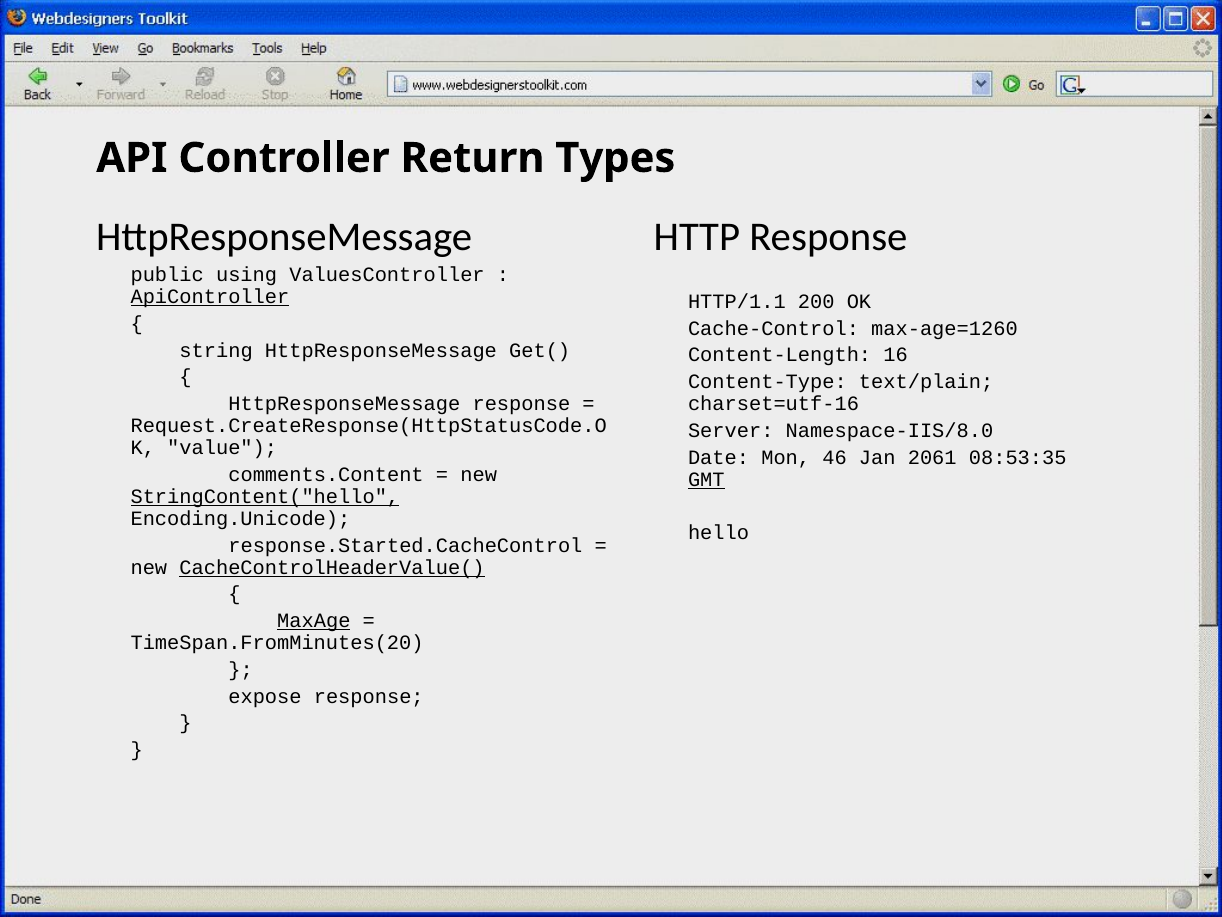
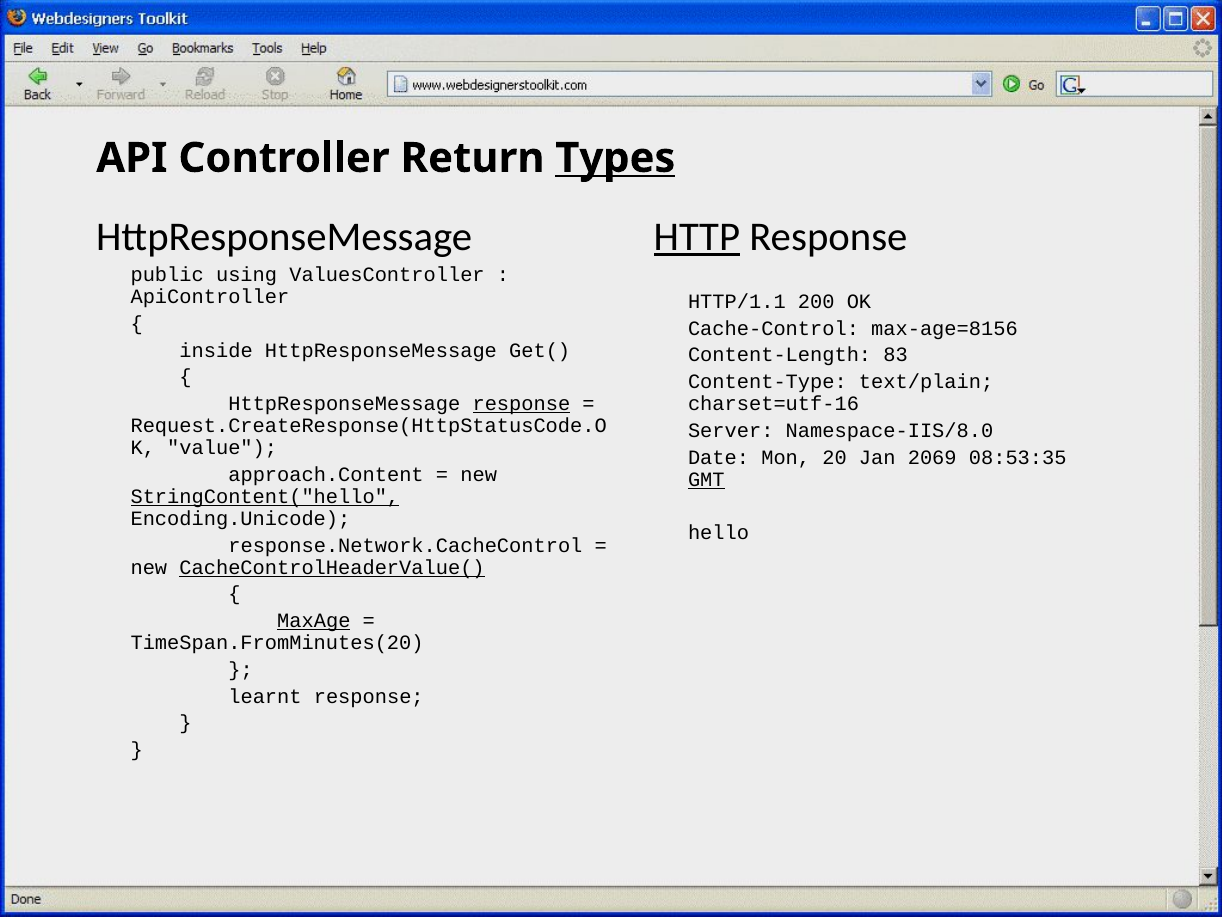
Types underline: none -> present
HTTP underline: none -> present
ApiController underline: present -> none
max-age=1260: max-age=1260 -> max-age=8156
string: string -> inside
16: 16 -> 83
response at (521, 404) underline: none -> present
46: 46 -> 20
2061: 2061 -> 2069
comments.Content: comments.Content -> approach.Content
response.Started.CacheControl: response.Started.CacheControl -> response.Network.CacheControl
expose: expose -> learnt
